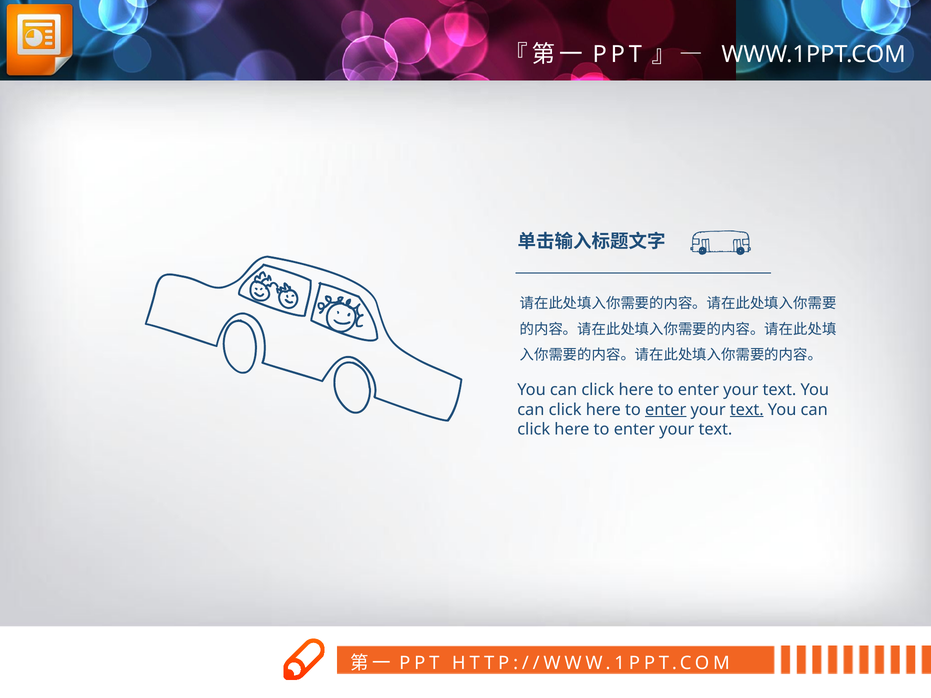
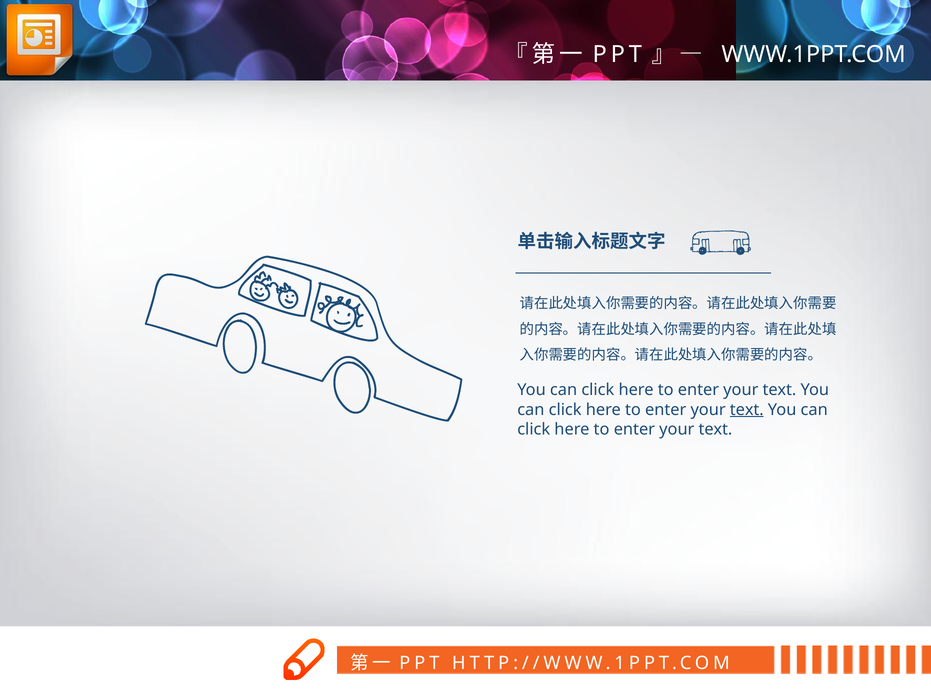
enter at (666, 410) underline: present -> none
